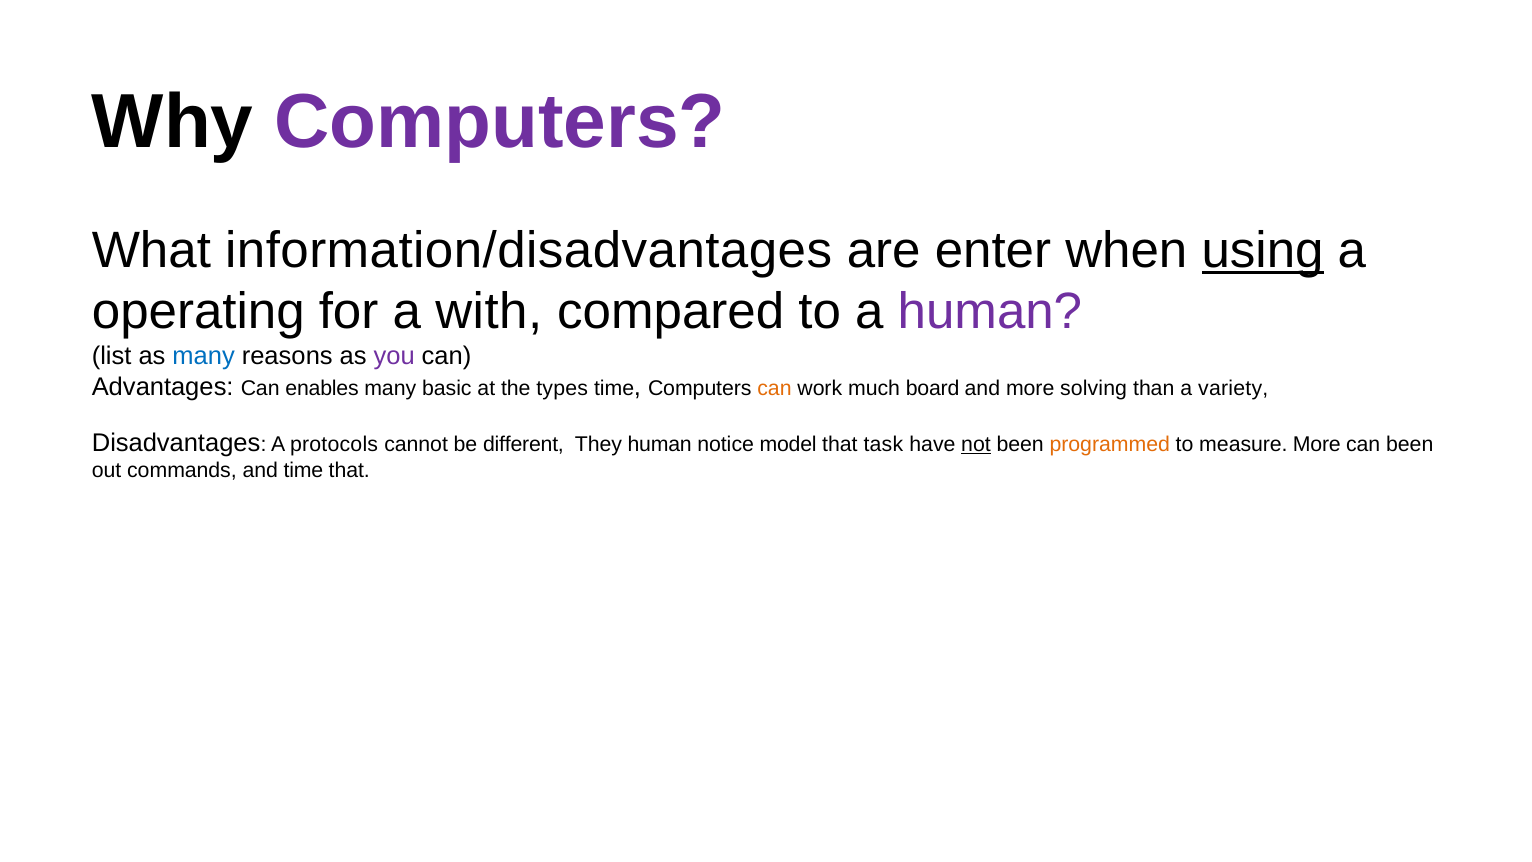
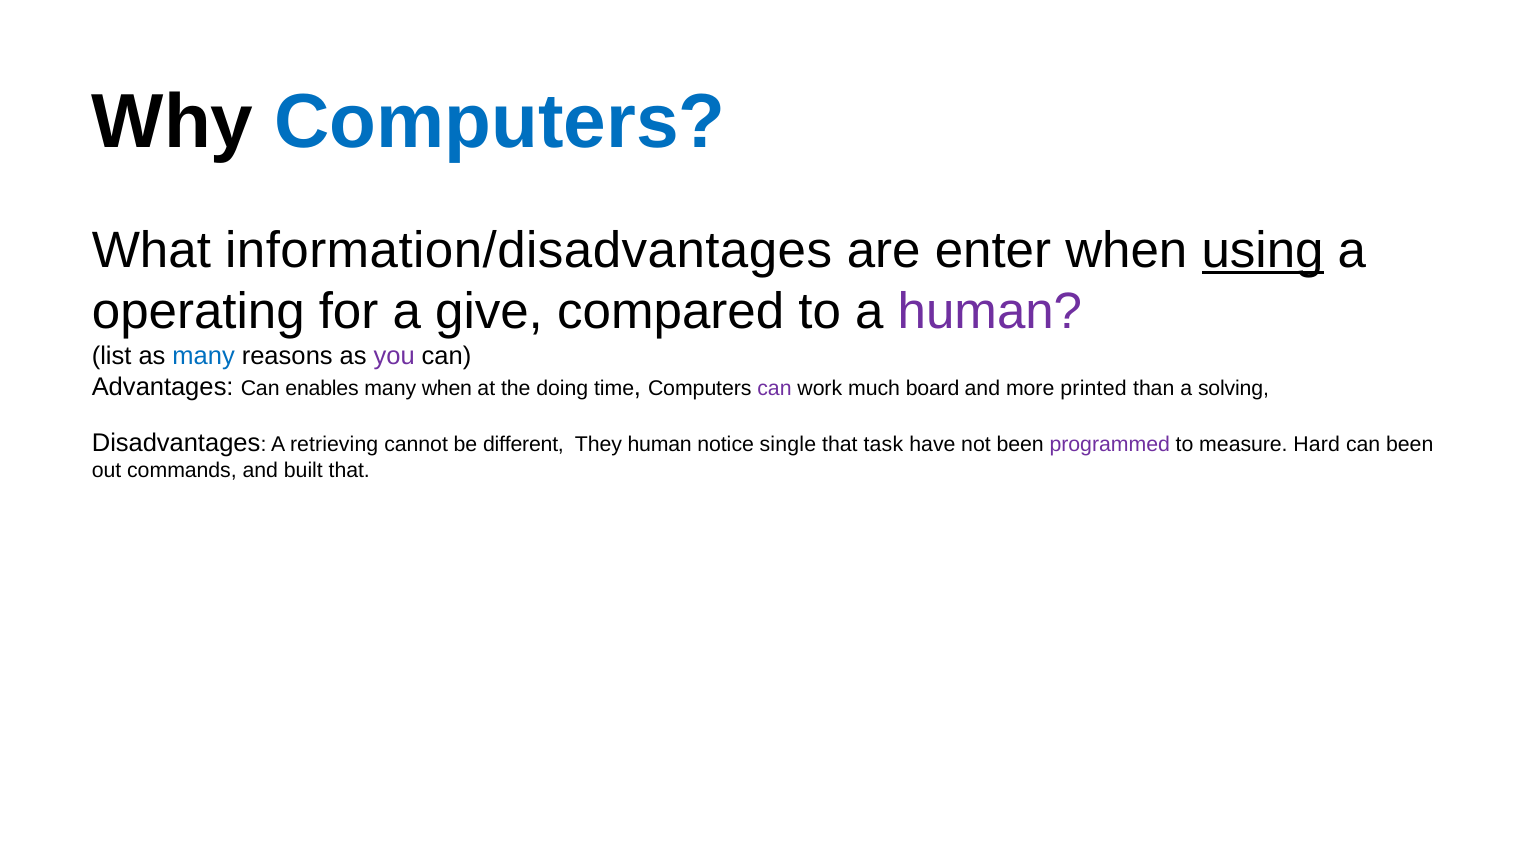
Computers at (500, 122) colour: purple -> blue
with: with -> give
many basic: basic -> when
types: types -> doing
can at (774, 388) colour: orange -> purple
solving: solving -> printed
variety: variety -> solving
protocols: protocols -> retrieving
model: model -> single
not underline: present -> none
programmed colour: orange -> purple
measure More: More -> Hard
and time: time -> built
